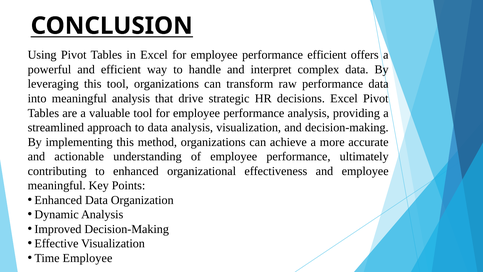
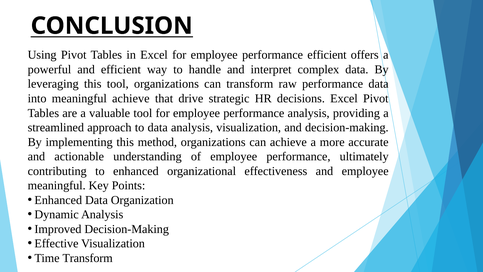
meaningful analysis: analysis -> achieve
Time Employee: Employee -> Transform
